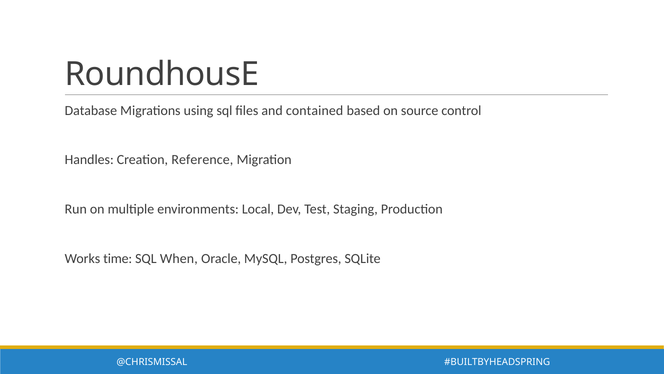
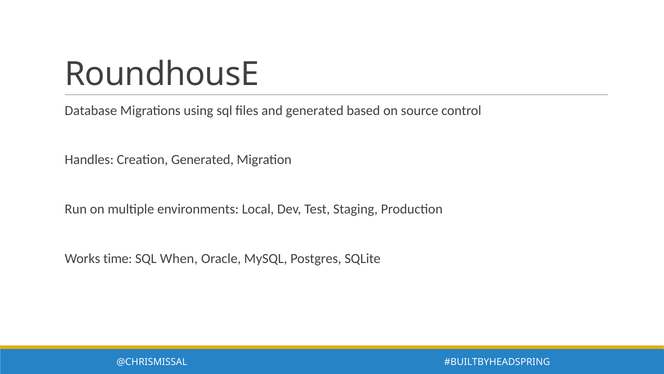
and contained: contained -> generated
Creation Reference: Reference -> Generated
